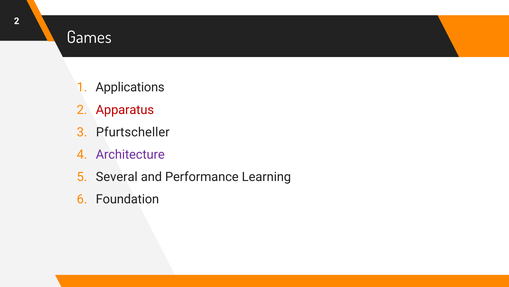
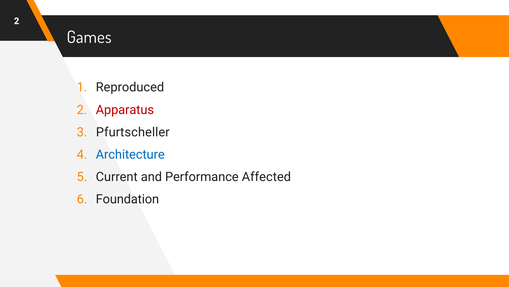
Applications: Applications -> Reproduced
Architecture colour: purple -> blue
Several: Several -> Current
Learning: Learning -> Affected
